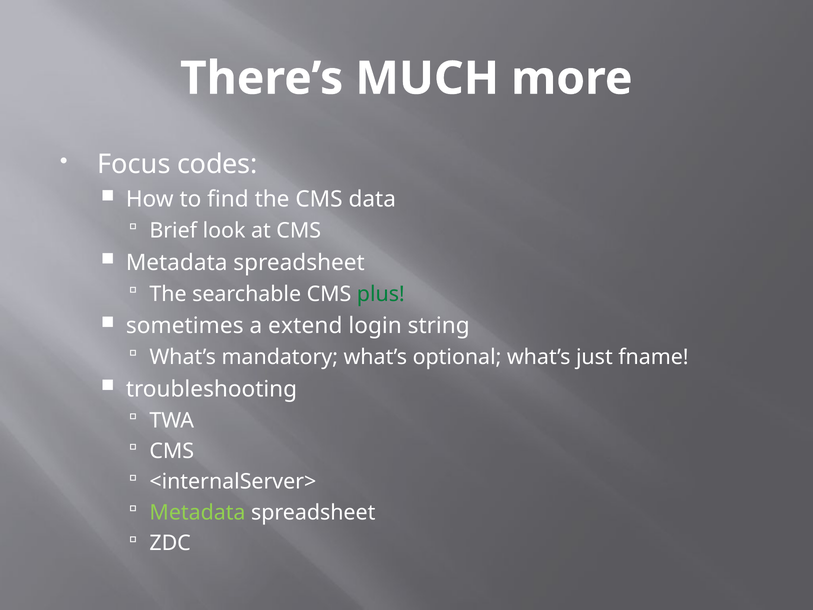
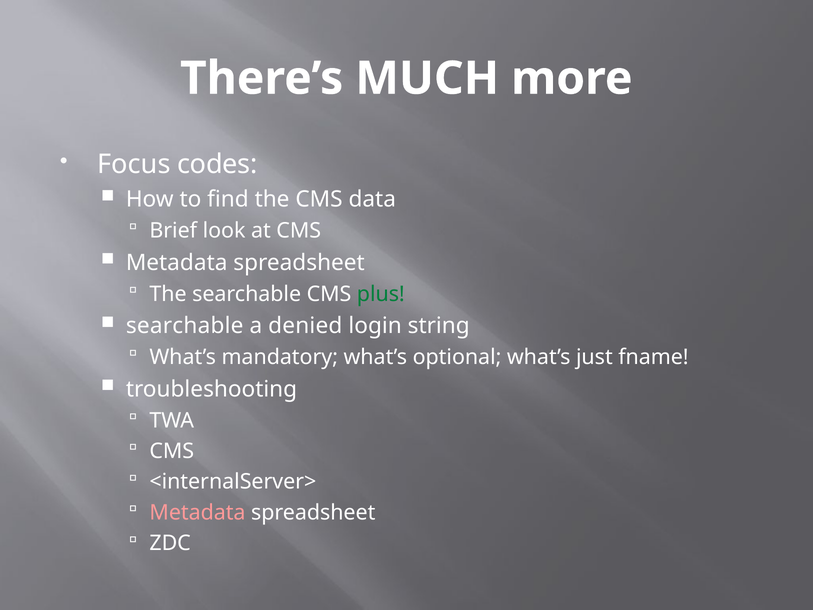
sometimes at (185, 326): sometimes -> searchable
extend: extend -> denied
Metadata at (197, 512) colour: light green -> pink
